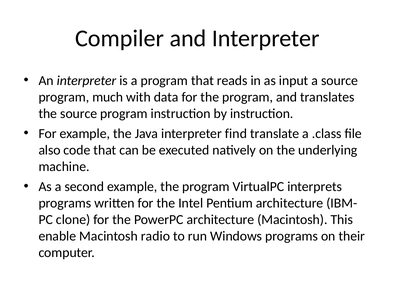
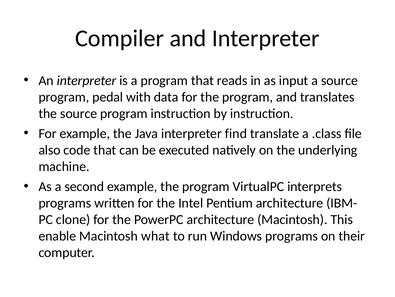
much: much -> pedal
radio: radio -> what
